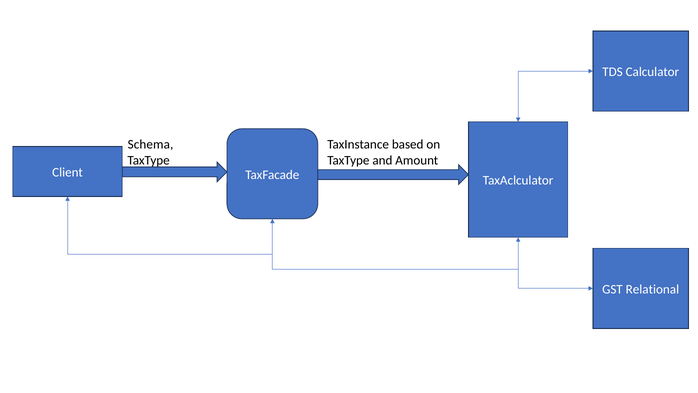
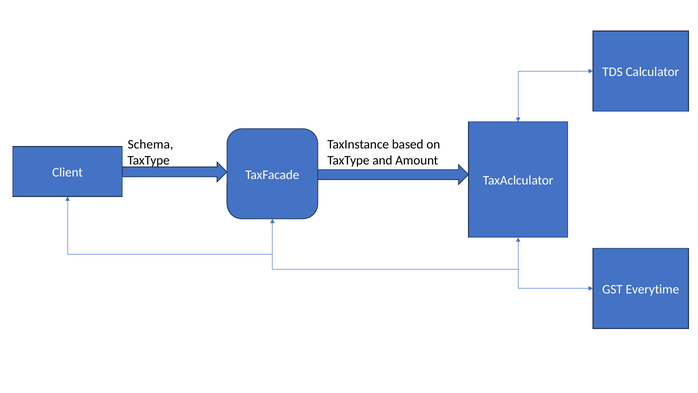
Relational: Relational -> Everytime
